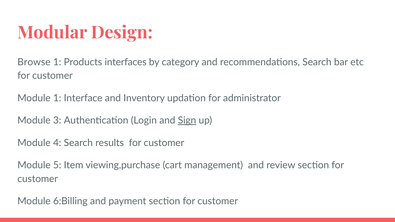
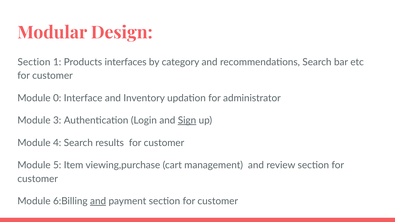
Browse at (34, 62): Browse -> Section
Module 1: 1 -> 0
and at (98, 201) underline: none -> present
